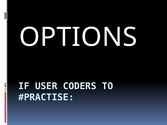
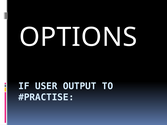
CODERS: CODERS -> OUTPUT
